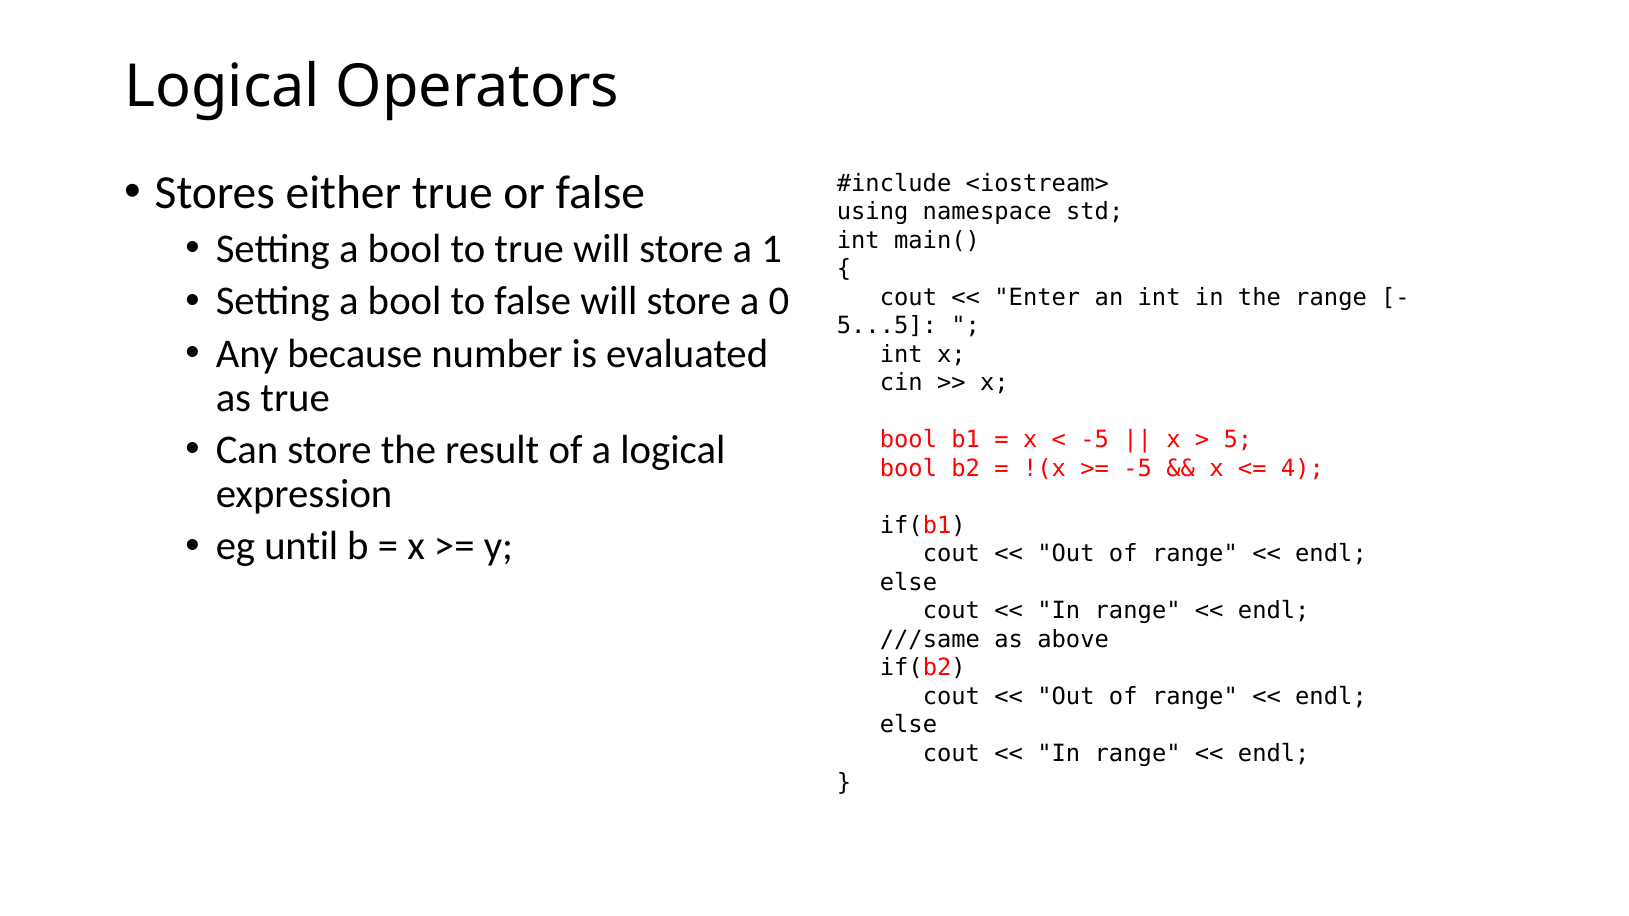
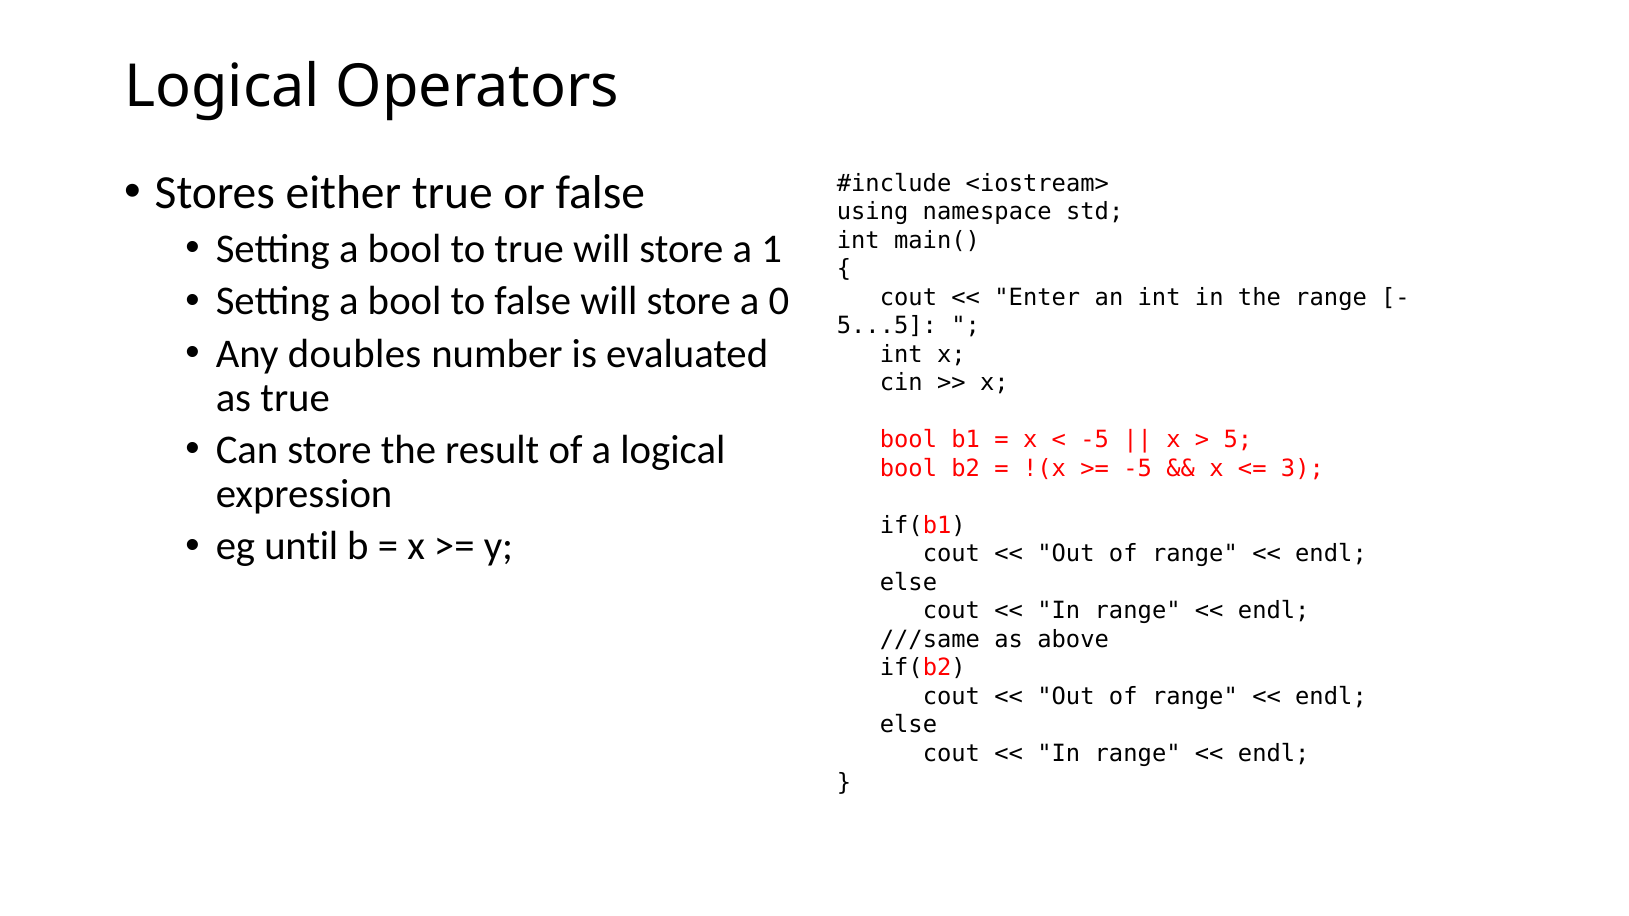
because: because -> doubles
4: 4 -> 3
